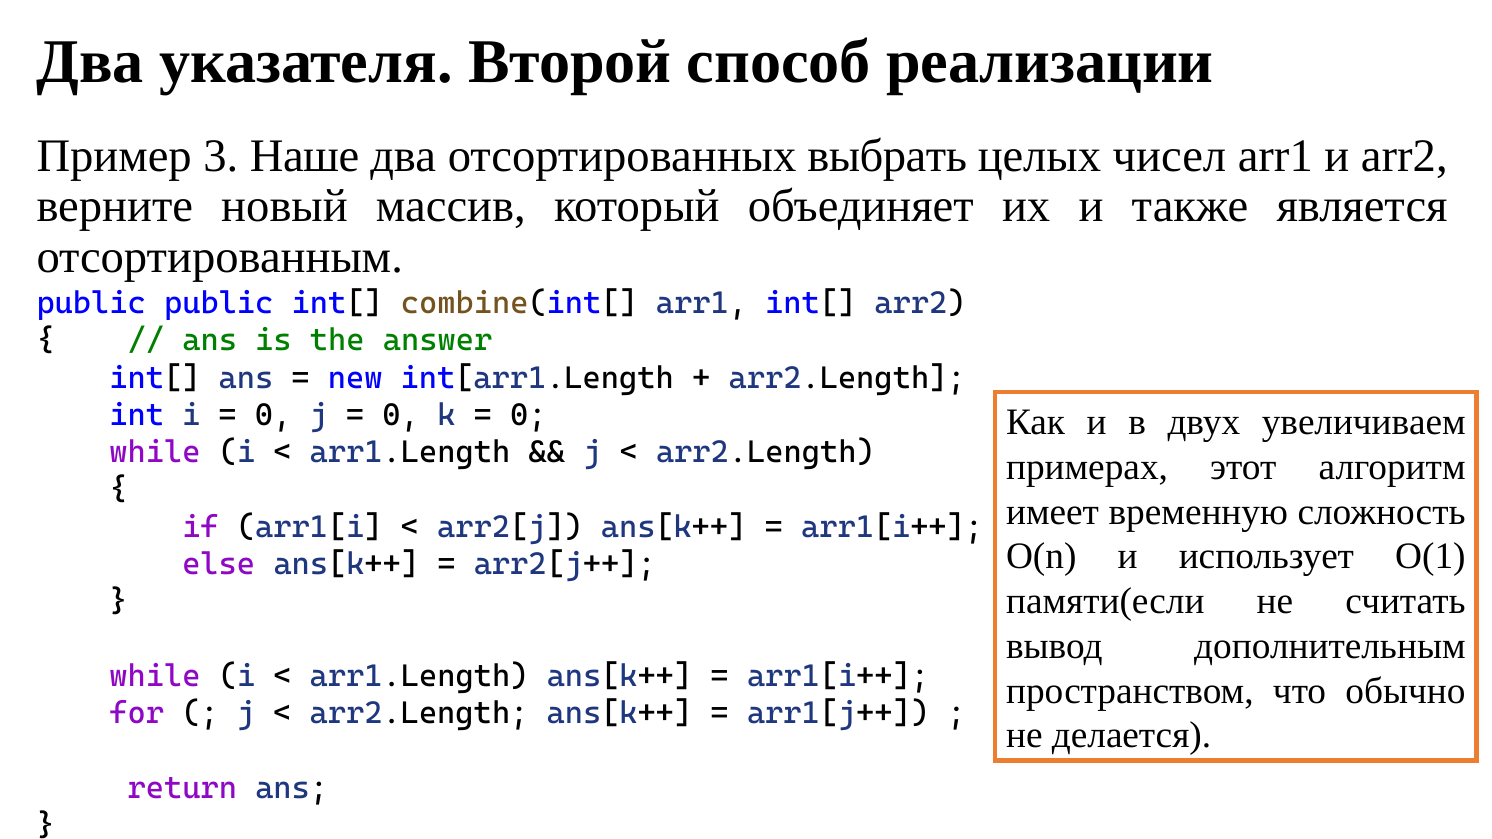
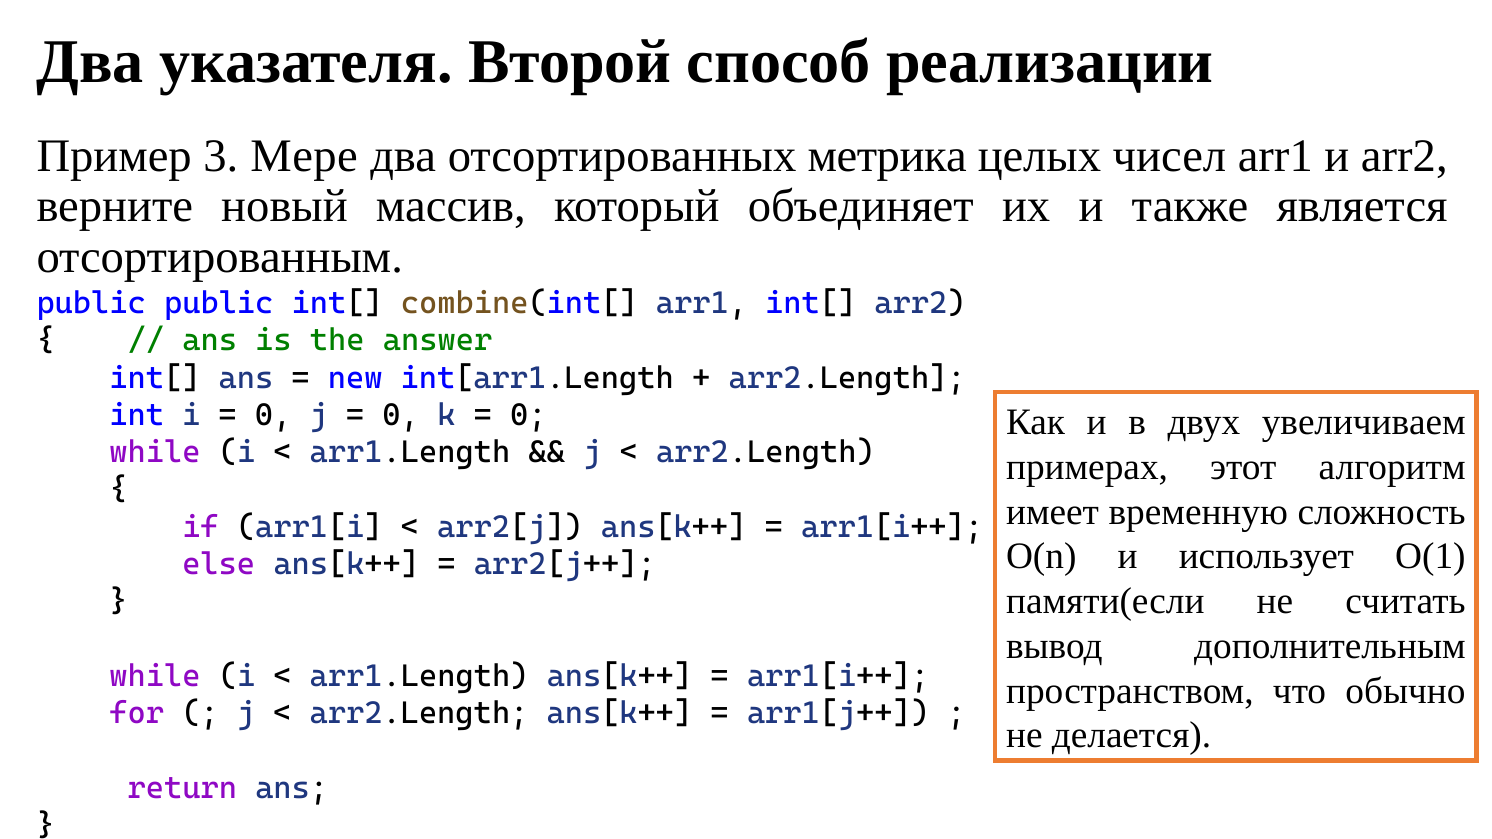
Наше: Наше -> Мере
выбрать: выбрать -> метрика
